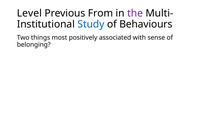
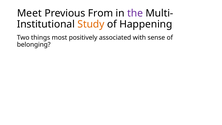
Level: Level -> Meet
Study colour: blue -> orange
Behaviours: Behaviours -> Happening
